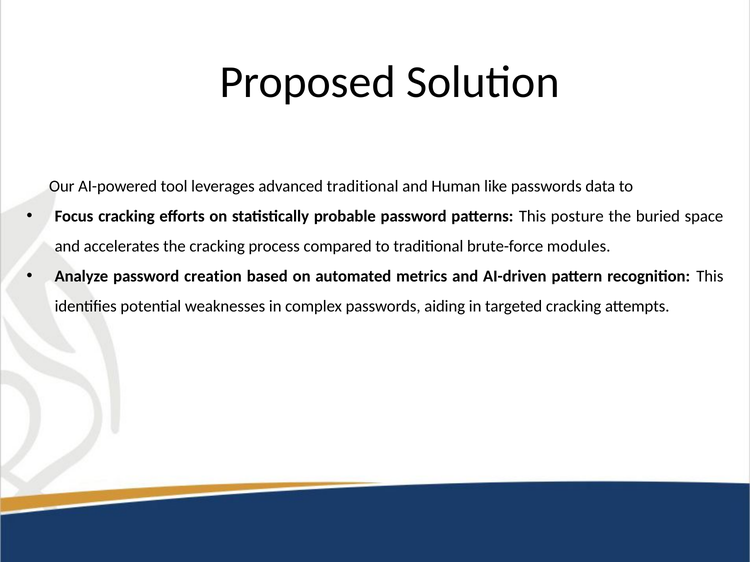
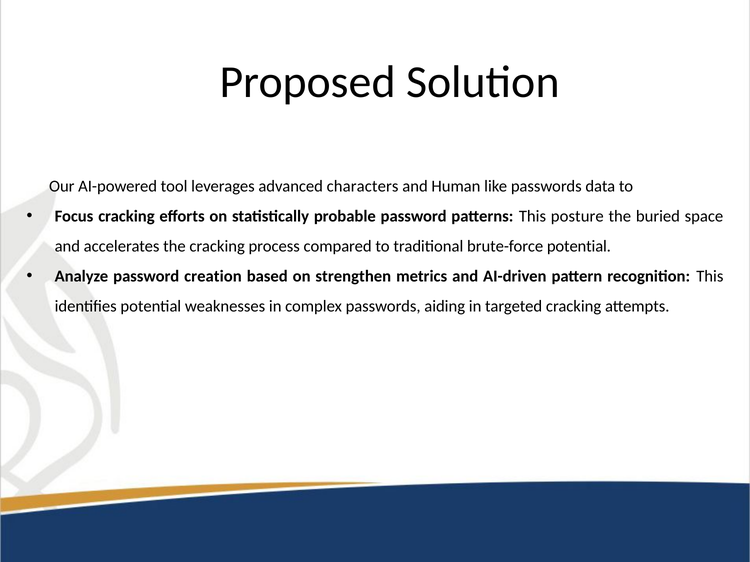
advanced traditional: traditional -> characters
brute-force modules: modules -> potential
automated: automated -> strengthen
